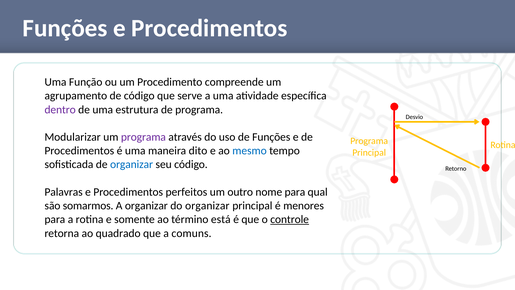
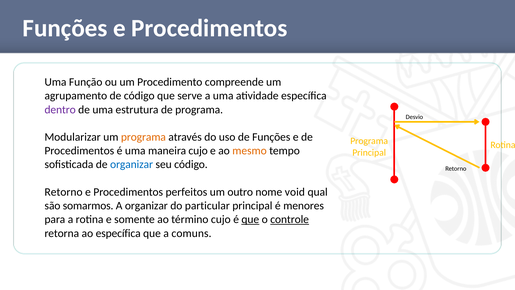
programa at (143, 137) colour: purple -> orange
maneira dito: dito -> cujo
mesmo colour: blue -> orange
Palavras at (64, 192): Palavras -> Retorno
nome para: para -> void
do organizar: organizar -> particular
término está: está -> cujo
que at (250, 219) underline: none -> present
ao quadrado: quadrado -> específica
